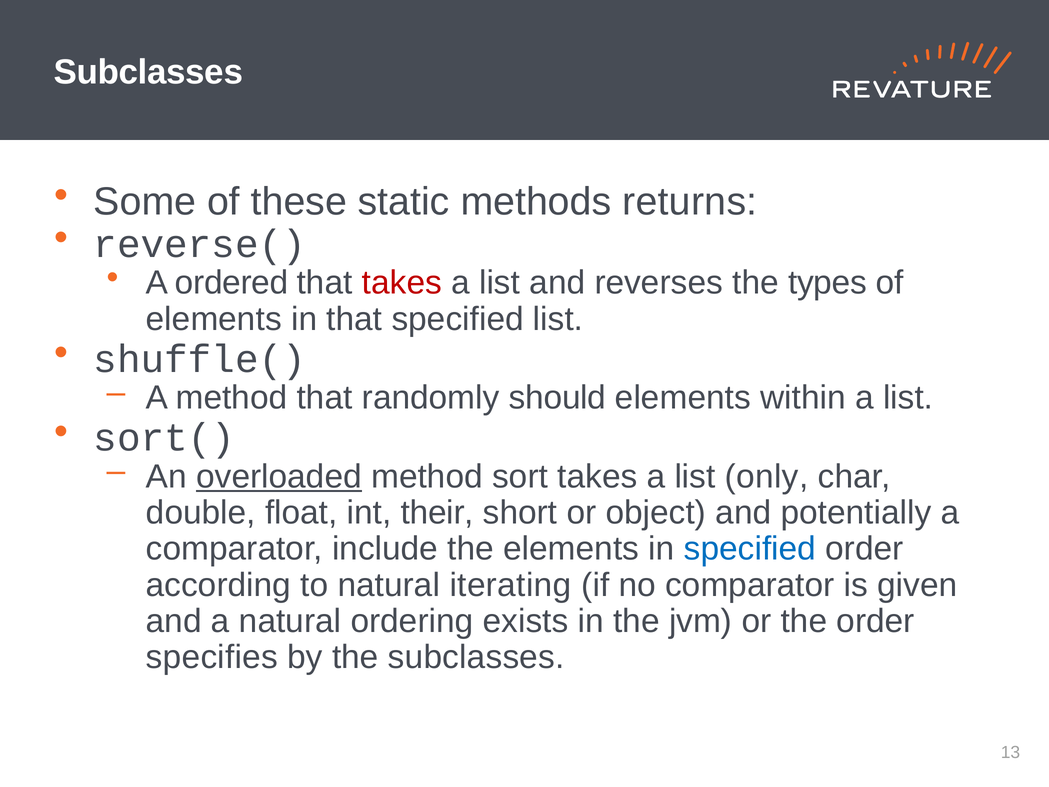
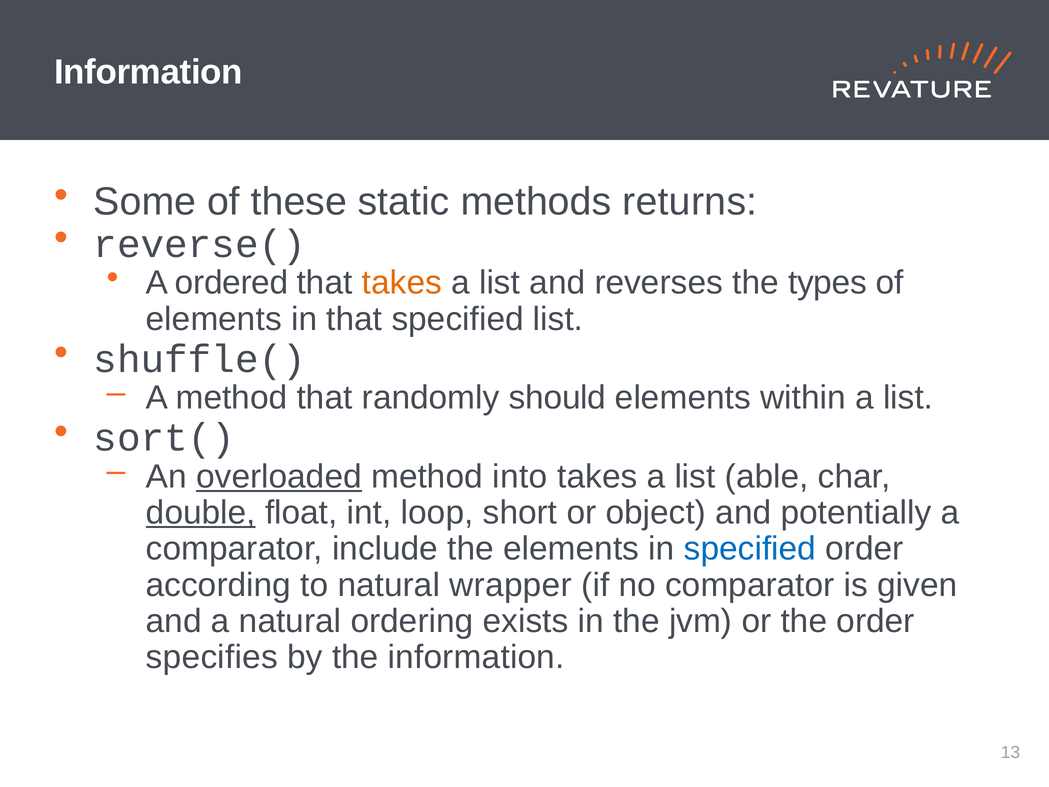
Subclasses at (148, 72): Subclasses -> Information
takes at (402, 283) colour: red -> orange
sort: sort -> into
only: only -> able
double underline: none -> present
their: their -> loop
iterating: iterating -> wrapper
the subclasses: subclasses -> information
